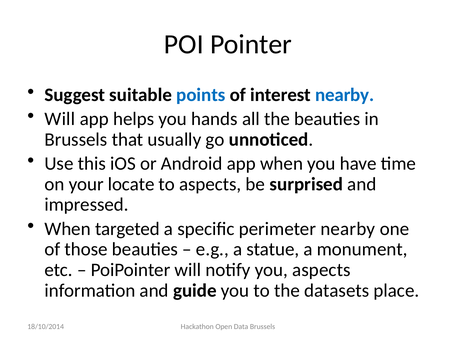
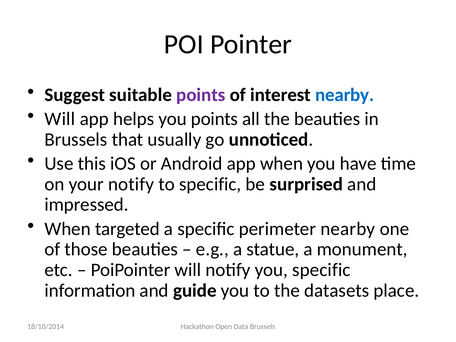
points at (201, 95) colour: blue -> purple
you hands: hands -> points
your locate: locate -> notify
to aspects: aspects -> specific
you aspects: aspects -> specific
